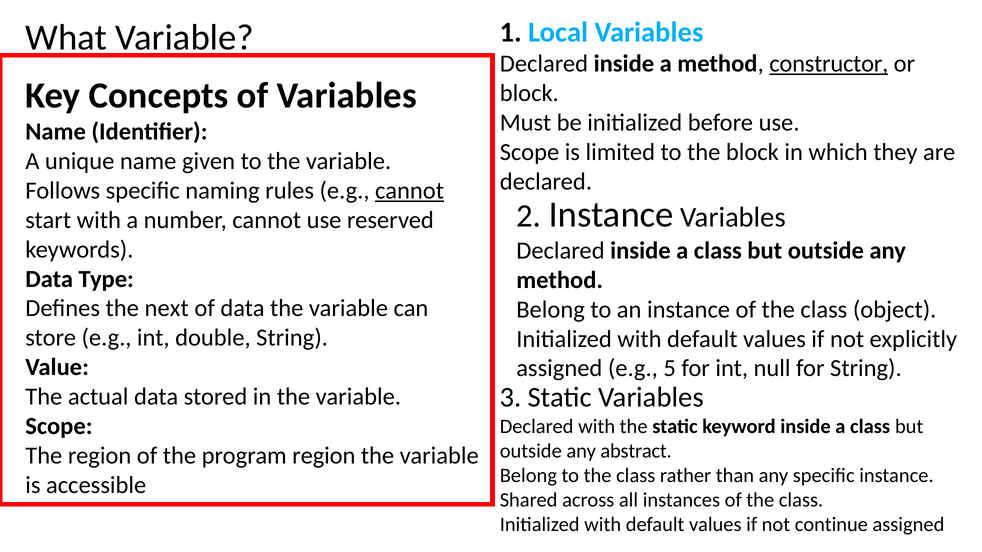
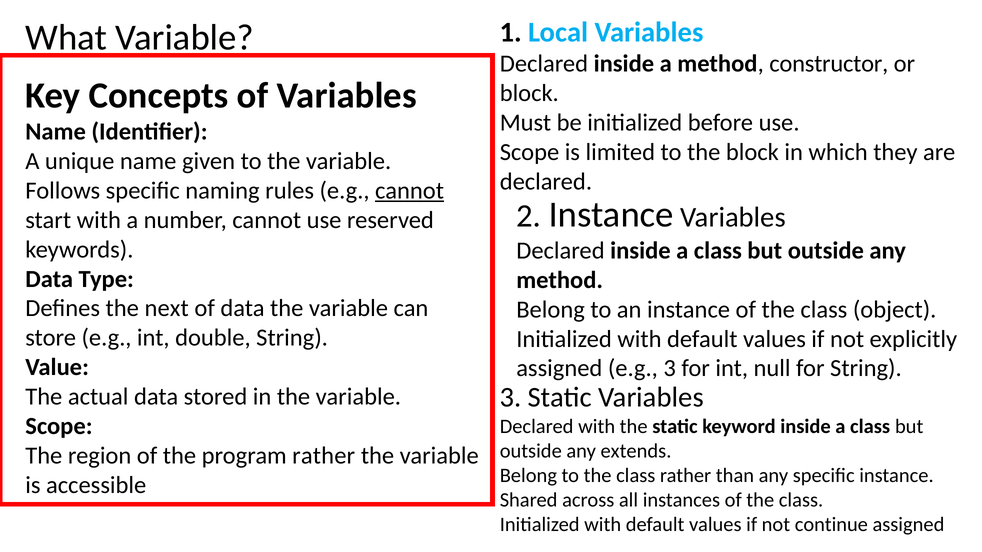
constructor underline: present -> none
e.g 5: 5 -> 3
abstract: abstract -> extends
program region: region -> rather
